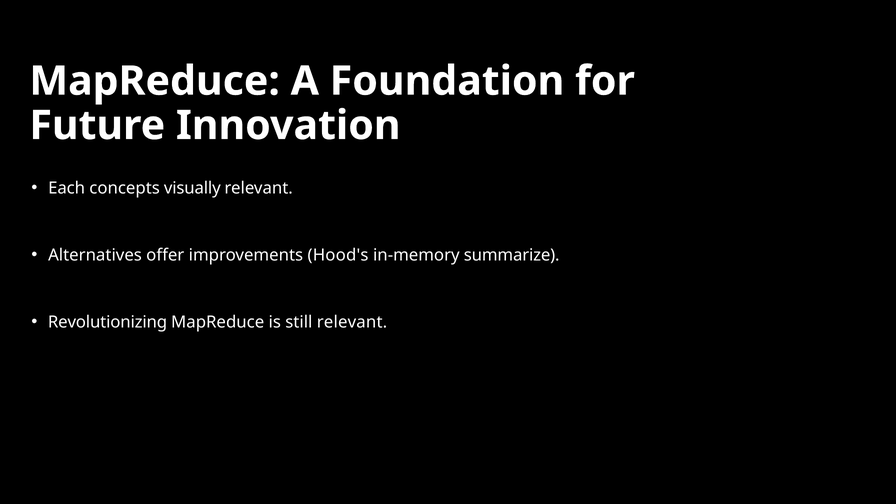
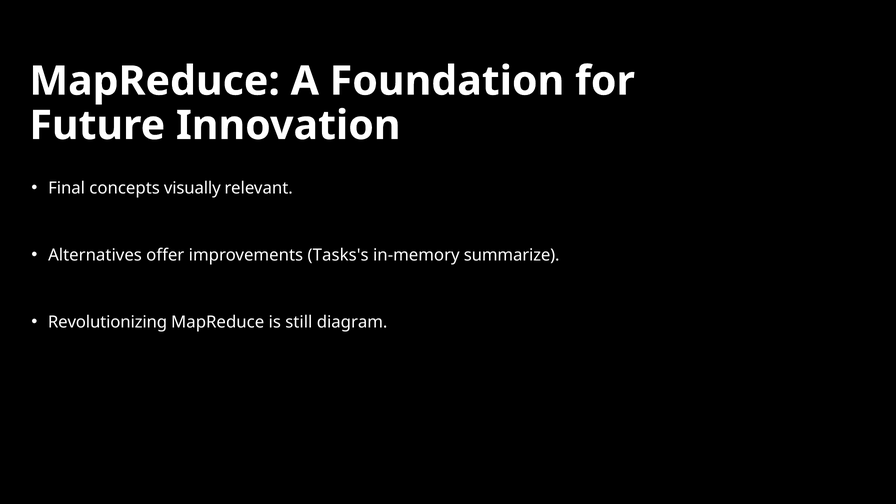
Each: Each -> Final
Hood's: Hood's -> Tasks's
still relevant: relevant -> diagram
